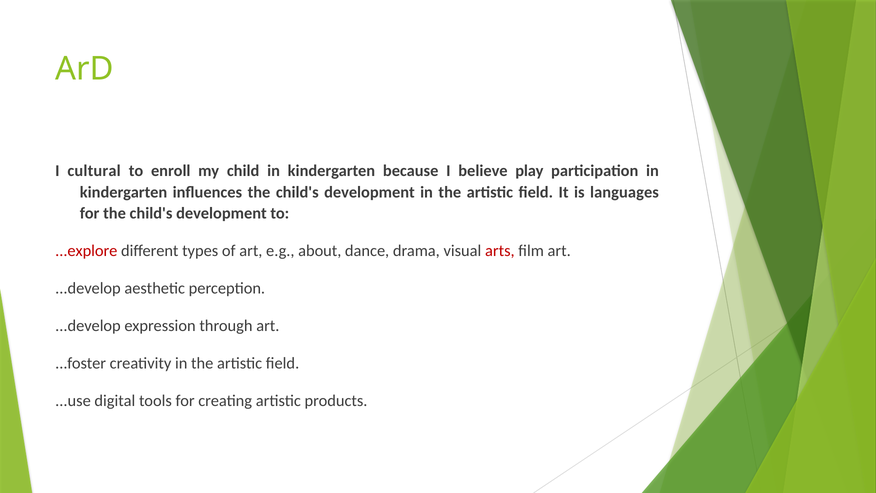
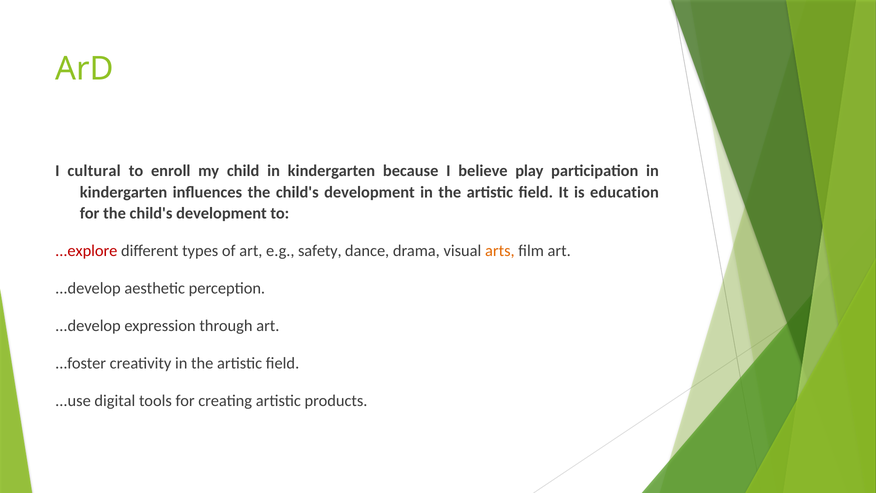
languages: languages -> education
about: about -> safety
arts colour: red -> orange
